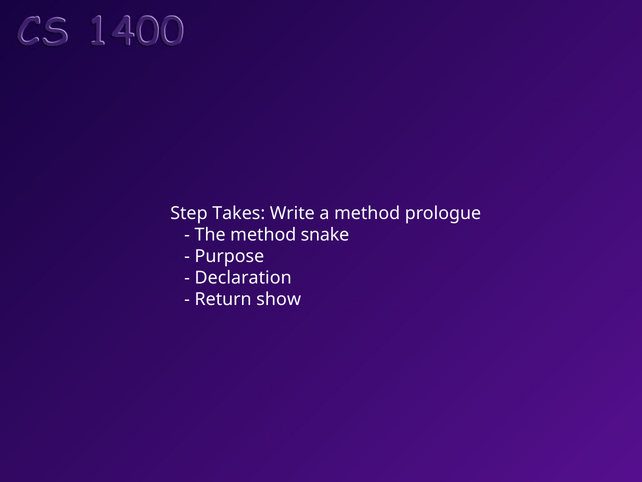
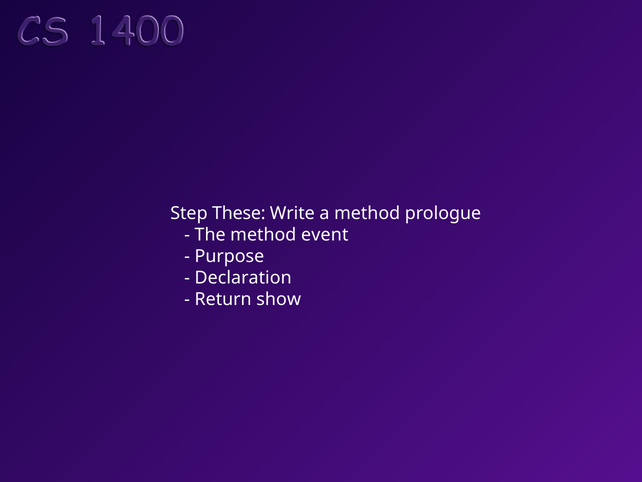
Takes: Takes -> These
snake: snake -> event
